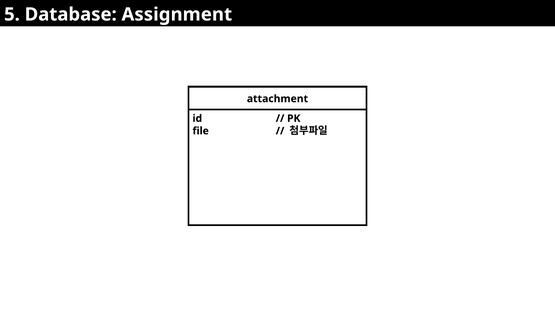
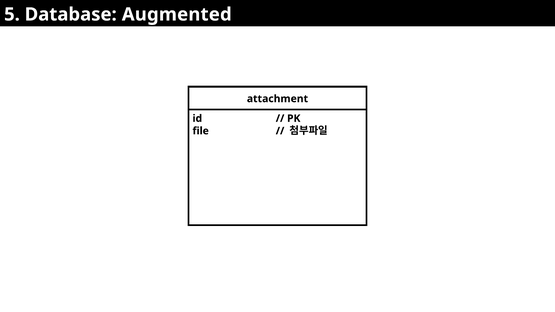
Assignment: Assignment -> Augmented
